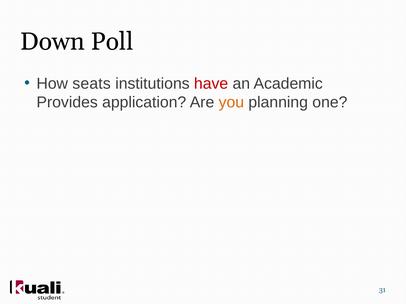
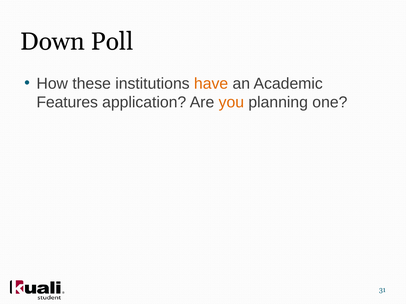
seats: seats -> these
have colour: red -> orange
Provides: Provides -> Features
